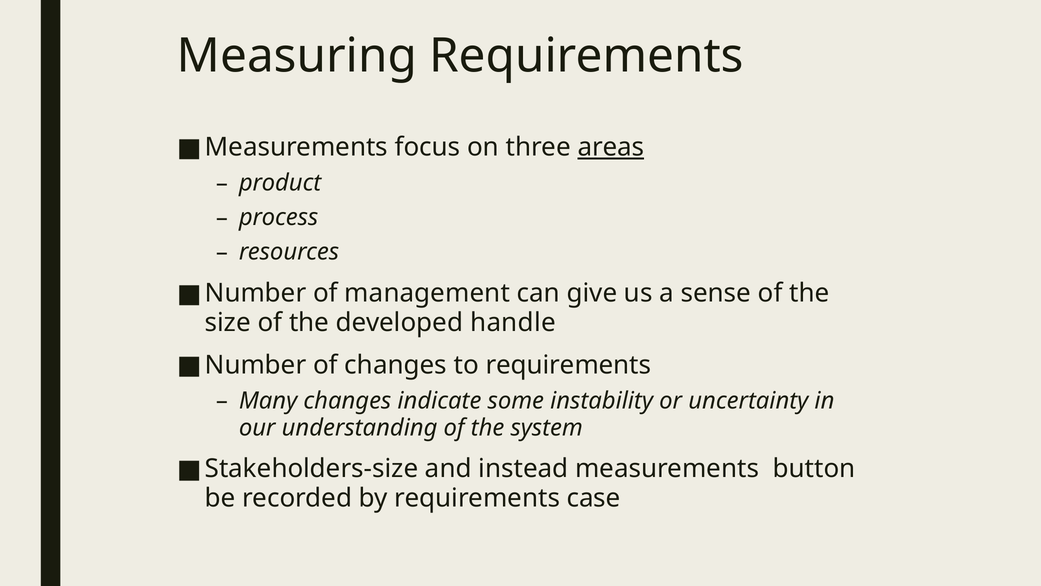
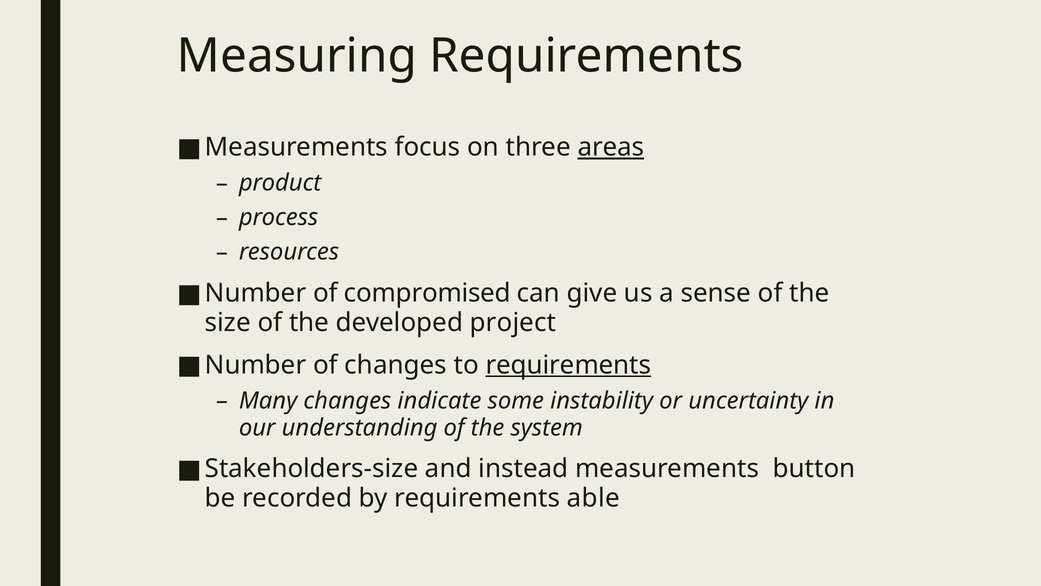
management: management -> compromised
handle: handle -> project
requirements at (568, 365) underline: none -> present
case: case -> able
